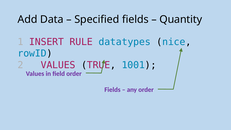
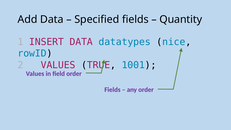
INSERT RULE: RULE -> DATA
